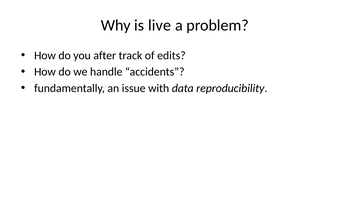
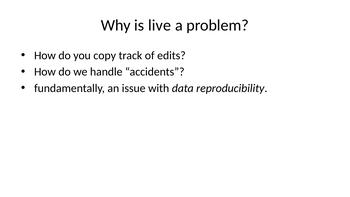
after: after -> copy
